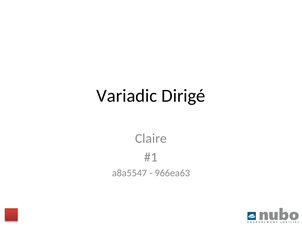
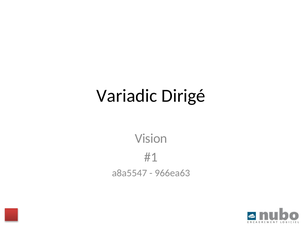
Claire: Claire -> Vision
